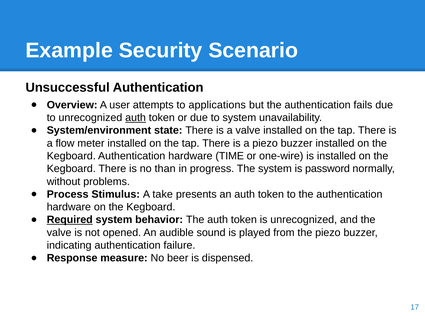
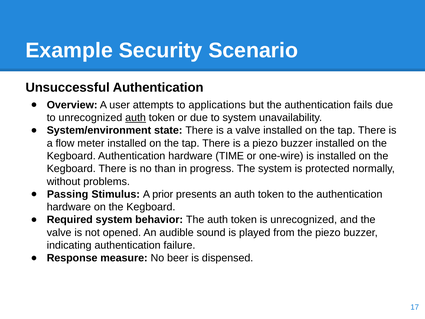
password: password -> protected
Process: Process -> Passing
take: take -> prior
Required underline: present -> none
